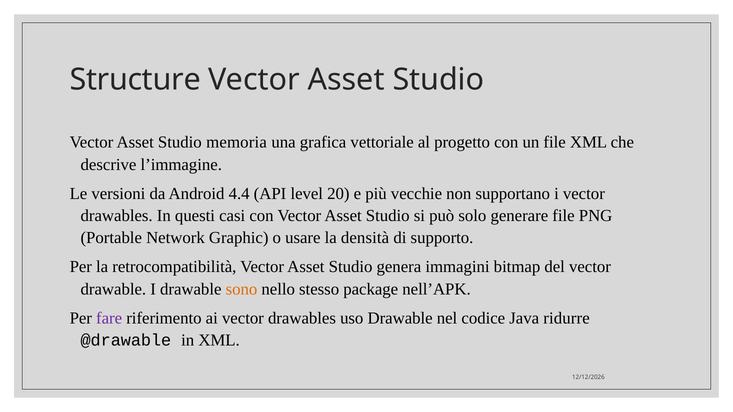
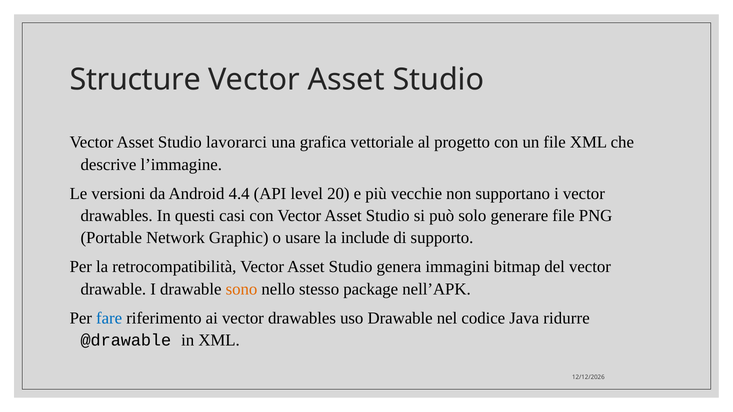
memoria: memoria -> lavorarci
densità: densità -> include
fare colour: purple -> blue
